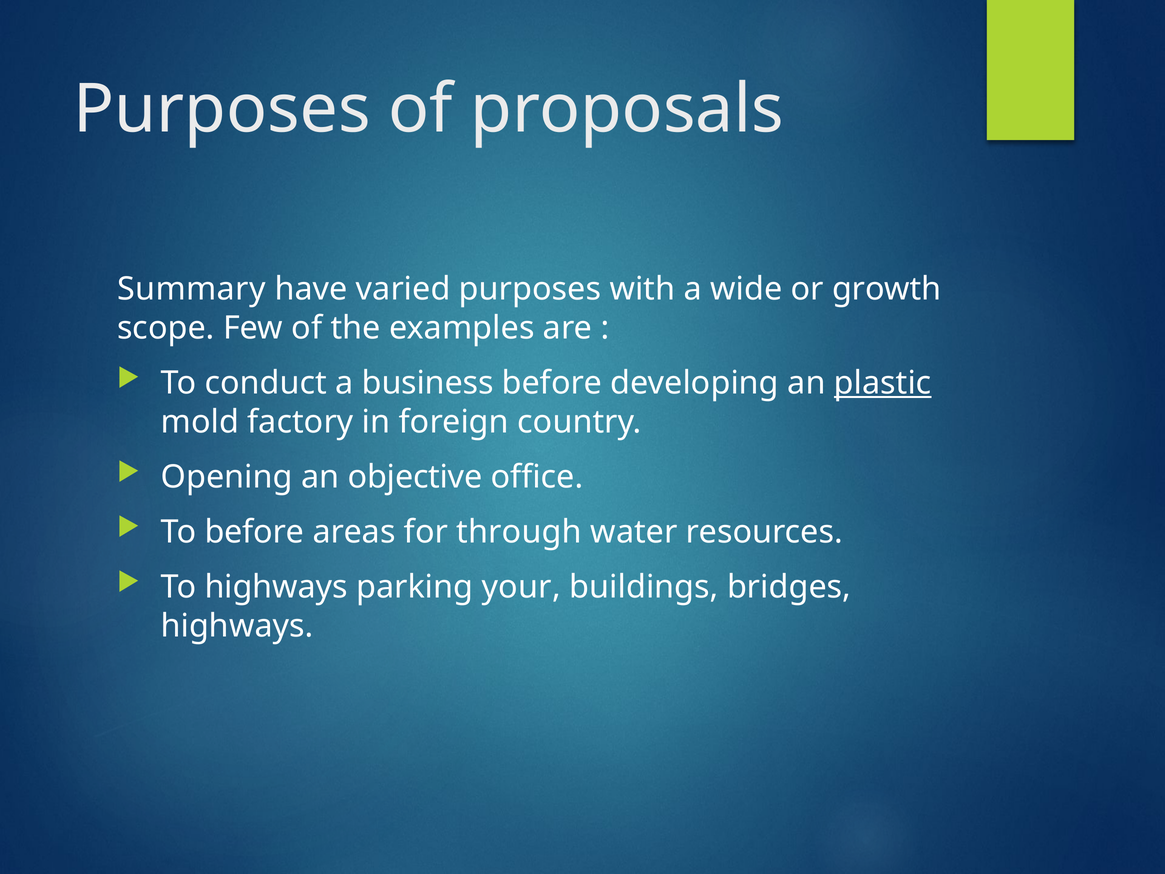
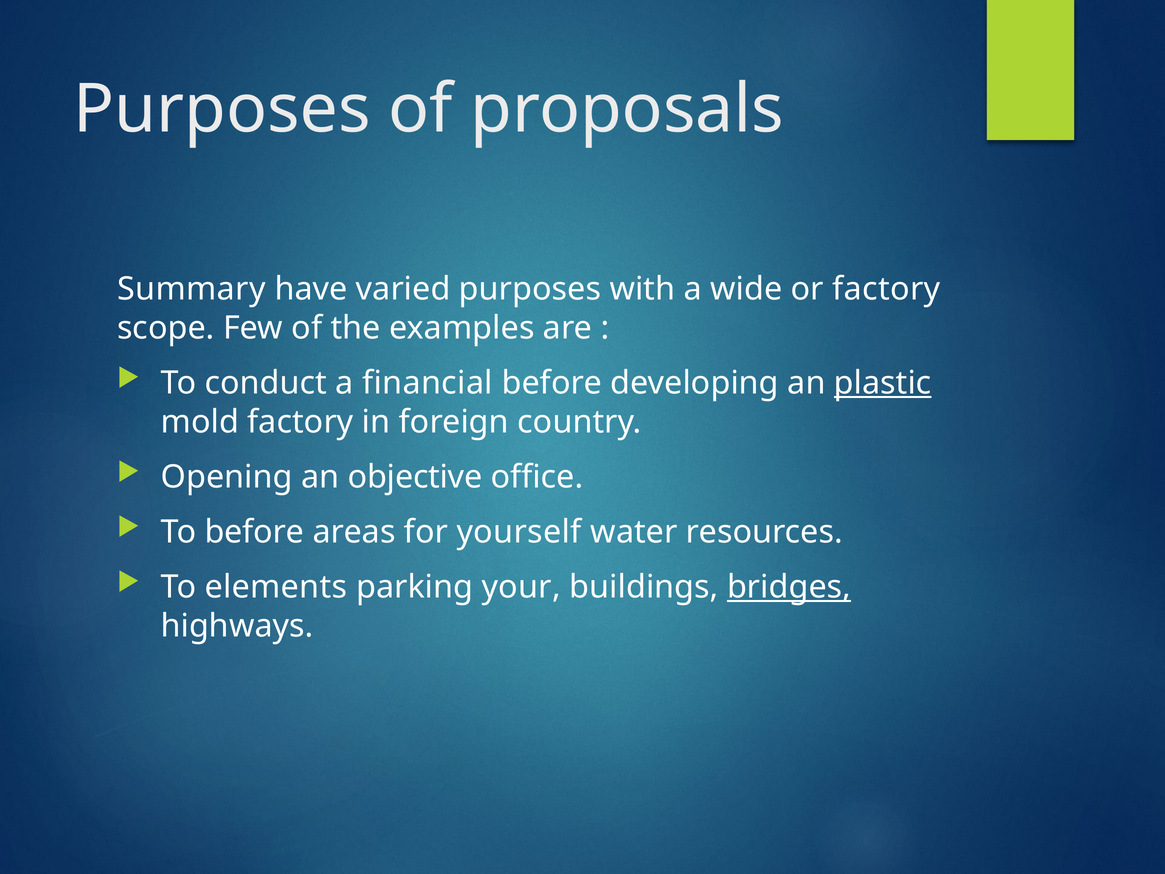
or growth: growth -> factory
business: business -> financial
through: through -> yourself
To highways: highways -> elements
bridges underline: none -> present
